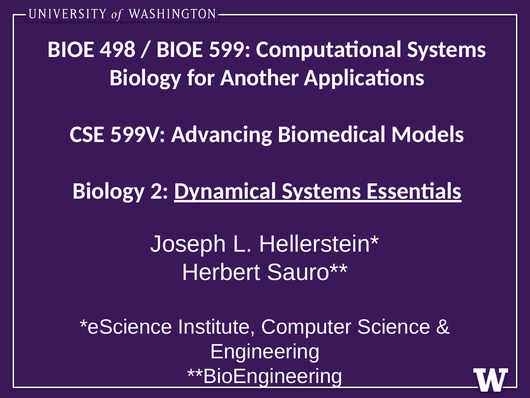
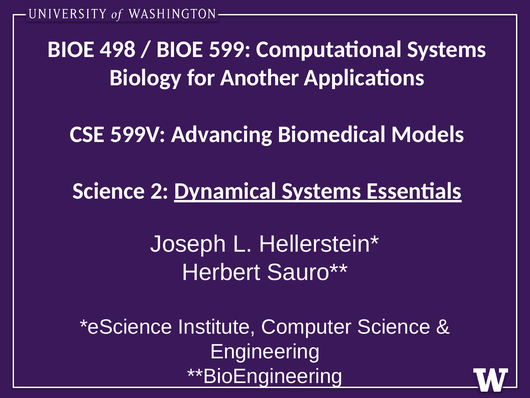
Biology at (109, 191): Biology -> Science
